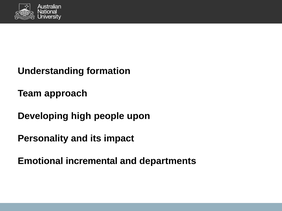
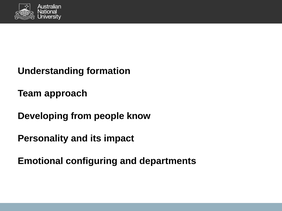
high: high -> from
upon: upon -> know
incremental: incremental -> configuring
